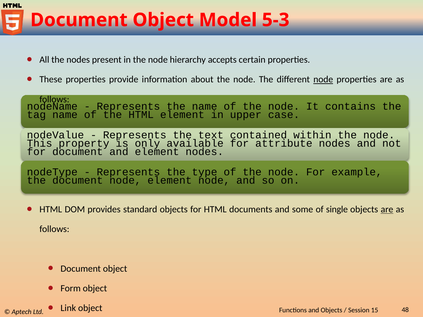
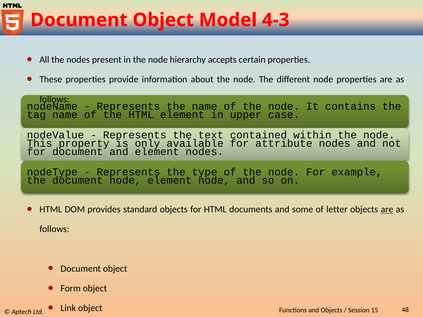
5-3: 5-3 -> 4-3
node at (323, 80) underline: present -> none
single: single -> letter
